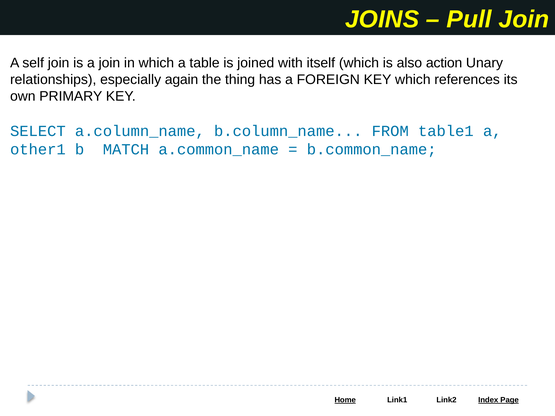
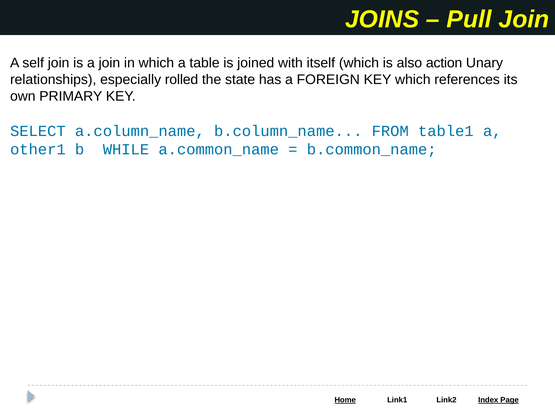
again: again -> rolled
thing: thing -> state
MATCH: MATCH -> WHILE
